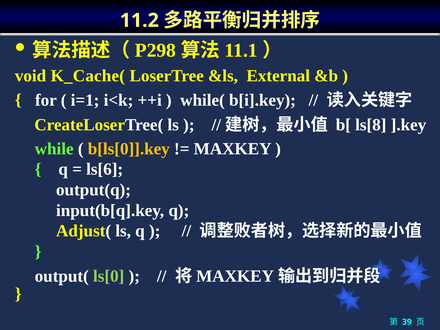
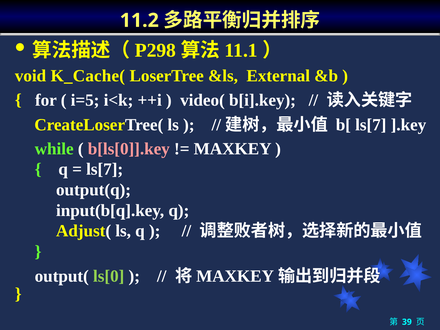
i=1: i=1 -> i=5
while(: while( -> video(
b[ ls[8: ls[8 -> ls[7
b[ls[0]].key colour: yellow -> pink
ls[6 at (105, 169): ls[6 -> ls[7
